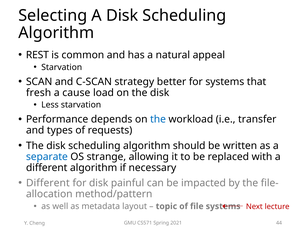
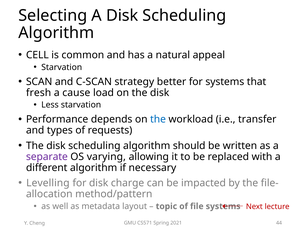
REST: REST -> CELL
separate colour: blue -> purple
strange: strange -> varying
Different at (48, 183): Different -> Levelling
painful: painful -> charge
